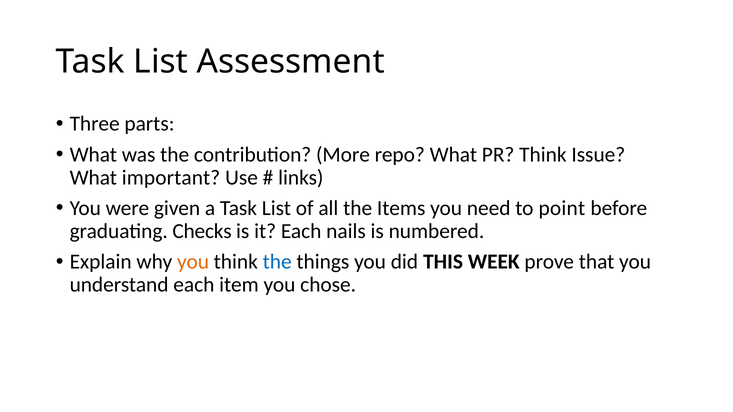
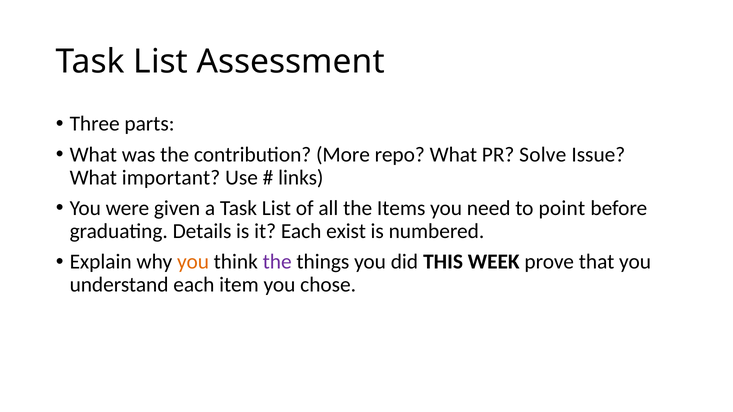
PR Think: Think -> Solve
Checks: Checks -> Details
nails: nails -> exist
the at (277, 262) colour: blue -> purple
